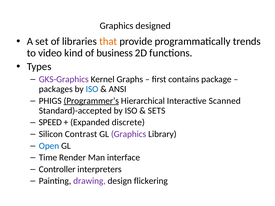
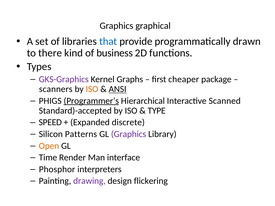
designed: designed -> graphical
that colour: orange -> blue
trends: trends -> drawn
video: video -> there
contains: contains -> cheaper
packages: packages -> scanners
ISO at (92, 89) colour: blue -> orange
ANSI underline: none -> present
SETS: SETS -> TYPE
Contrast: Contrast -> Patterns
Open colour: blue -> orange
Controller: Controller -> Phosphor
